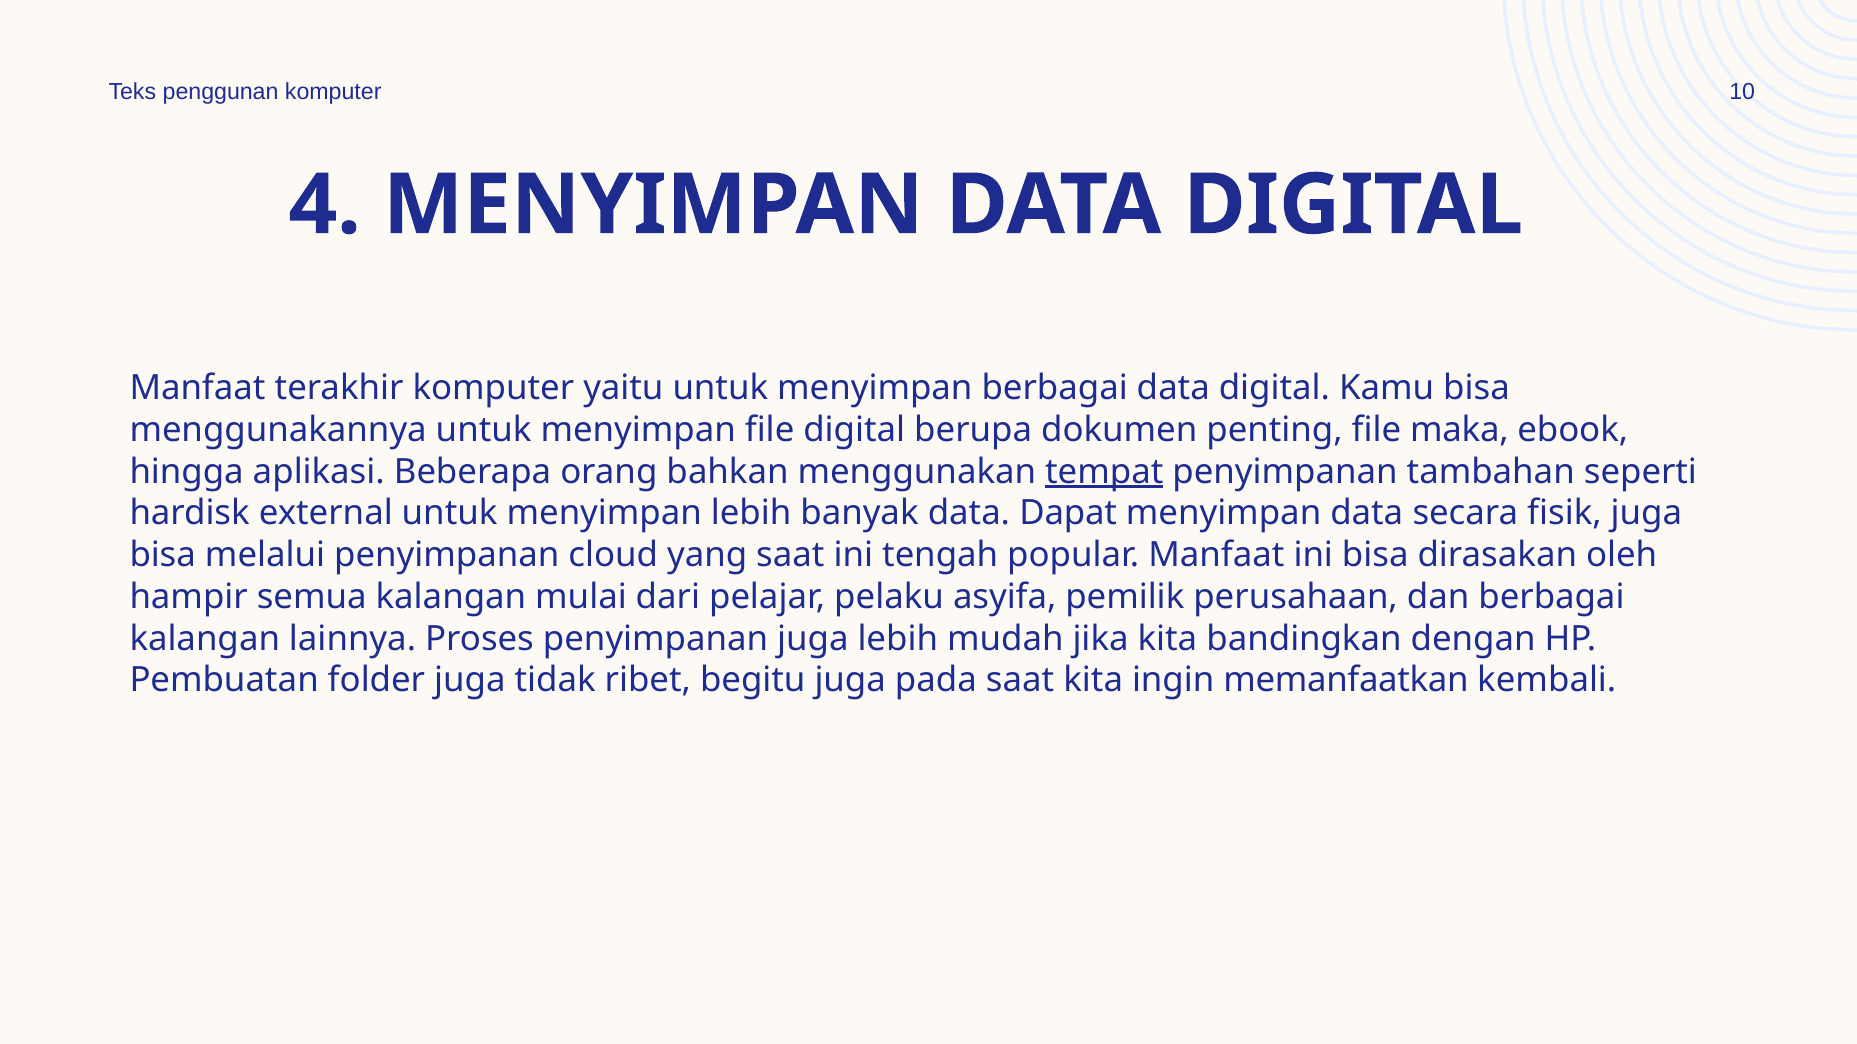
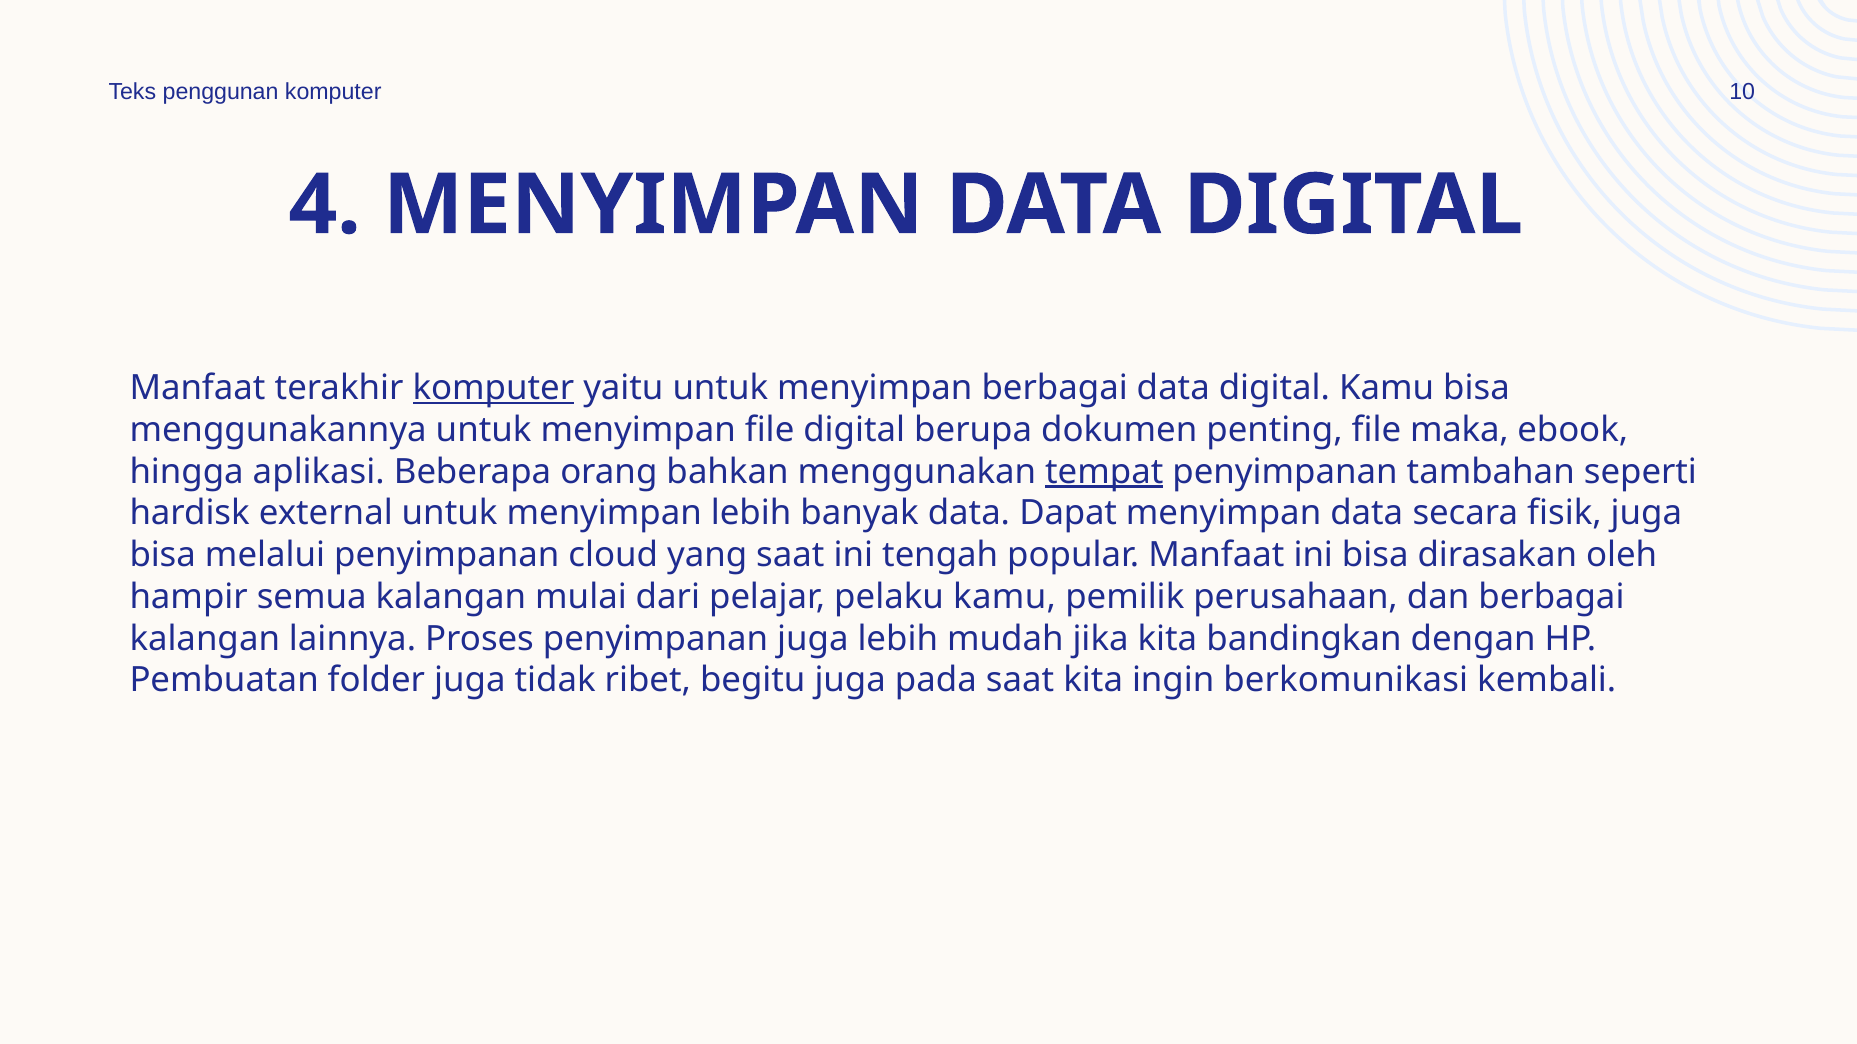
komputer at (493, 388) underline: none -> present
pelaku asyifa: asyifa -> kamu
memanfaatkan: memanfaatkan -> berkomunikasi
